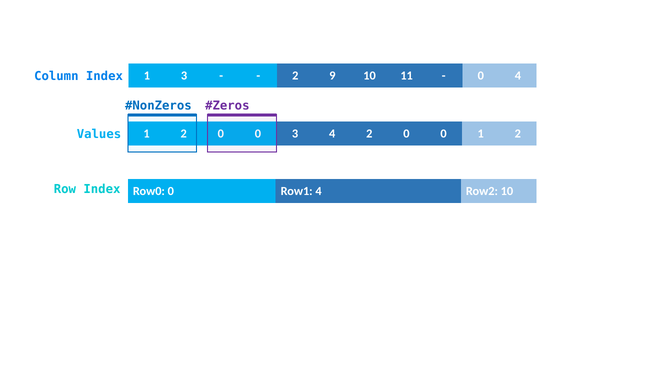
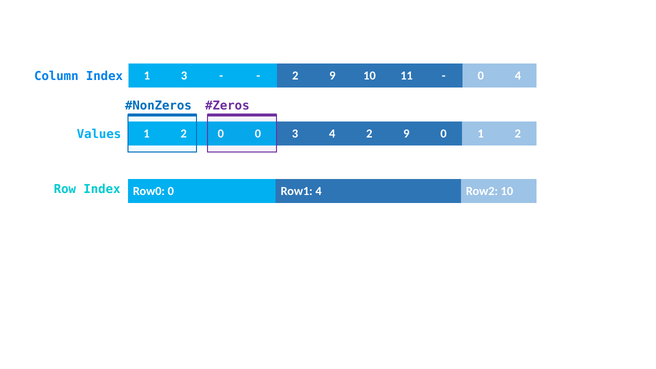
4 2 0: 0 -> 9
